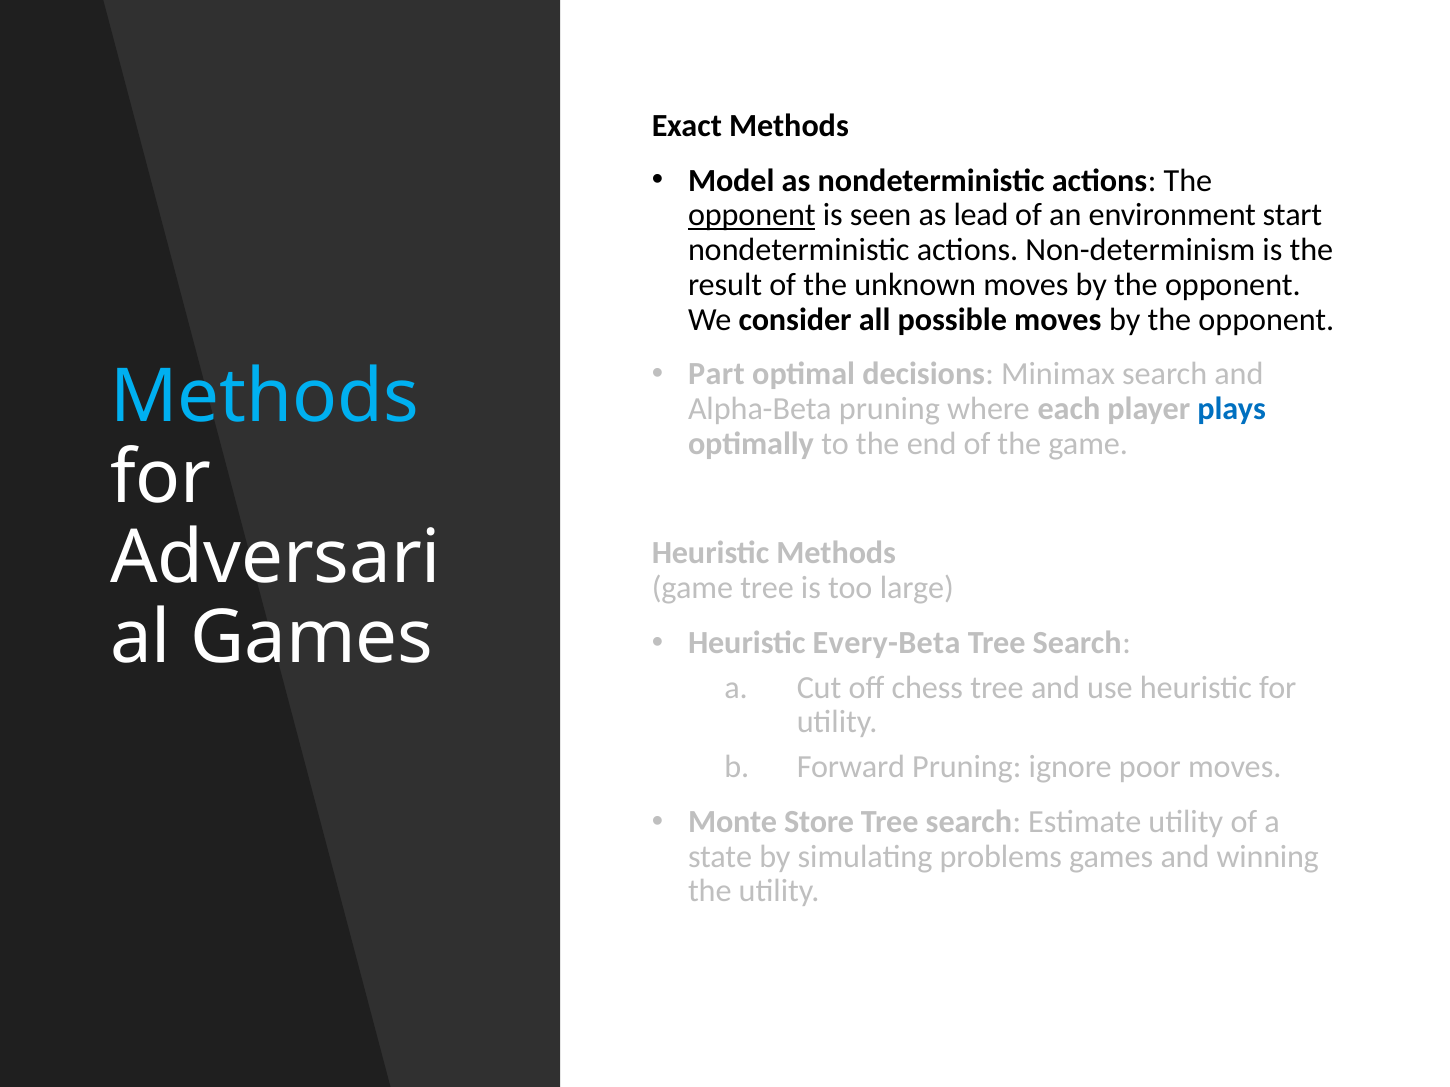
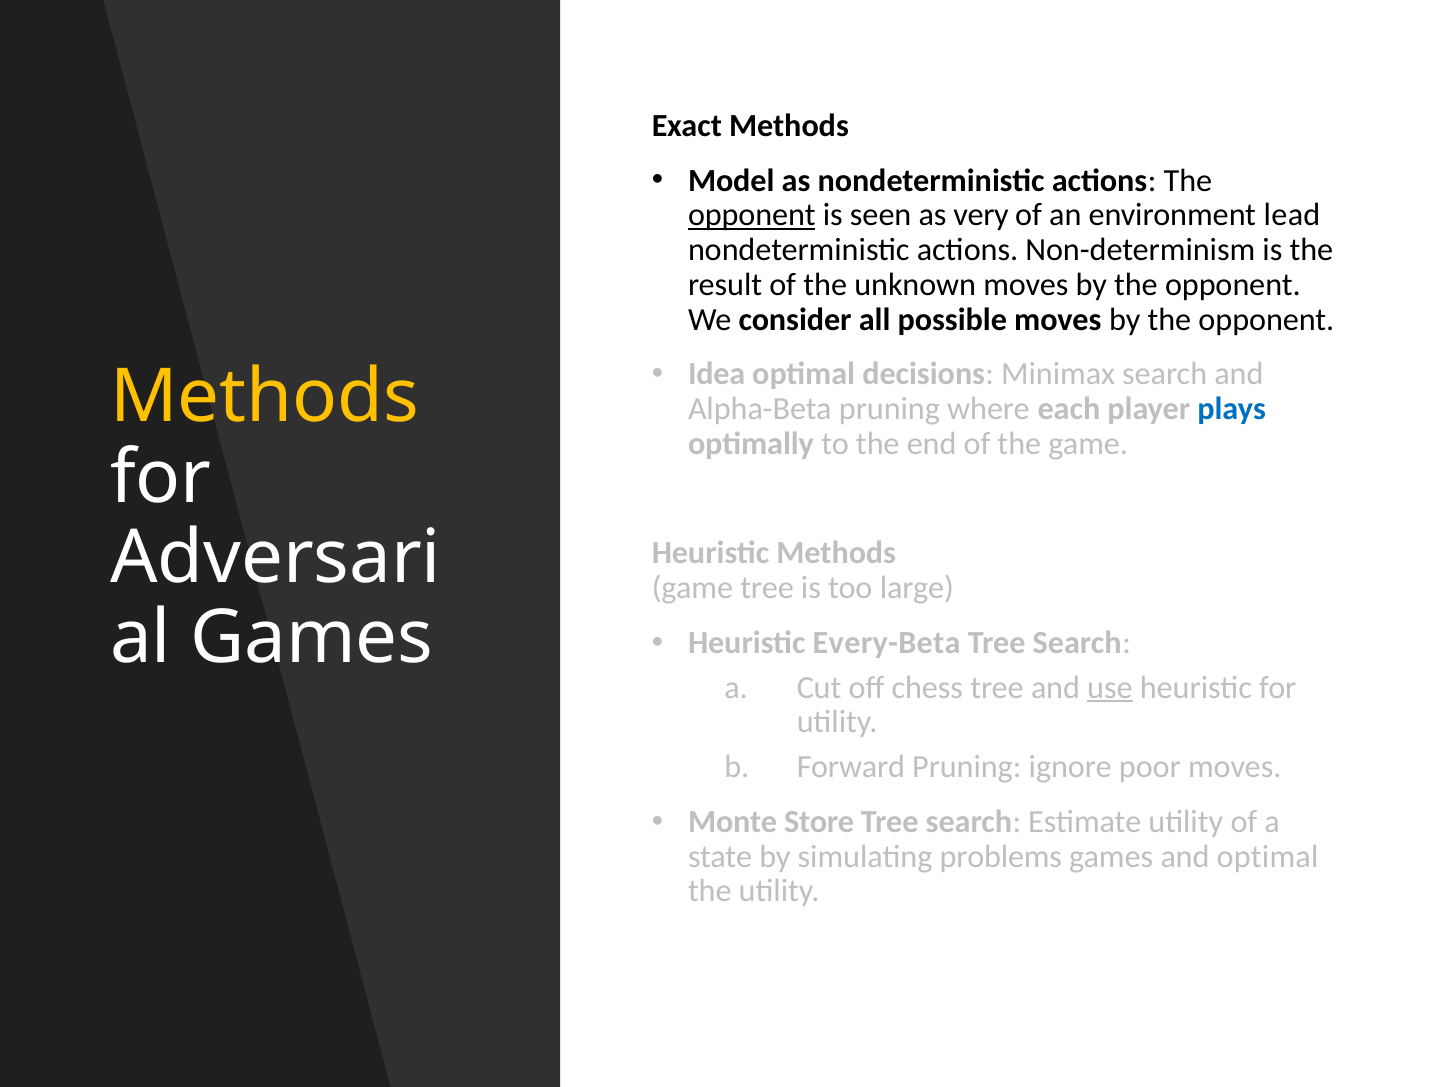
lead: lead -> very
start: start -> lead
Part: Part -> Idea
Methods at (265, 397) colour: light blue -> yellow
use underline: none -> present
and winning: winning -> optimal
